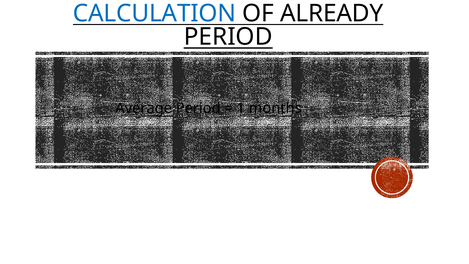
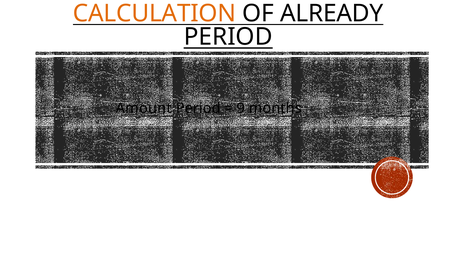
CALCULATION colour: blue -> orange
Average: Average -> Amount
1: 1 -> 9
